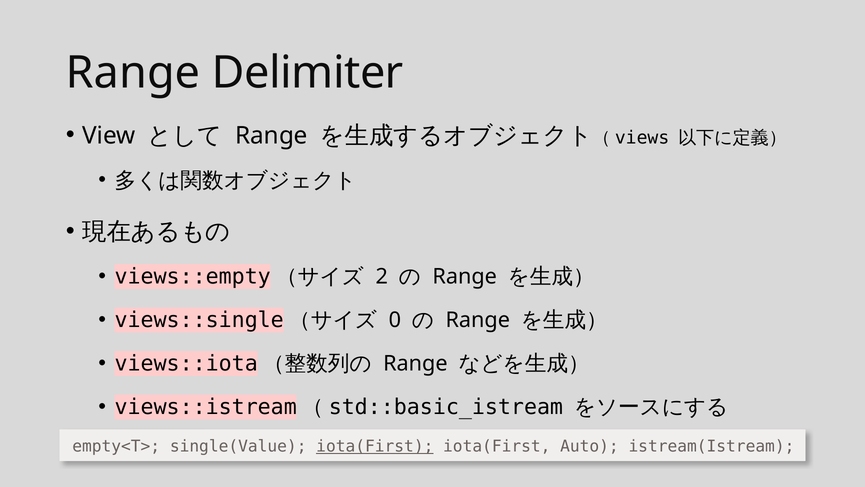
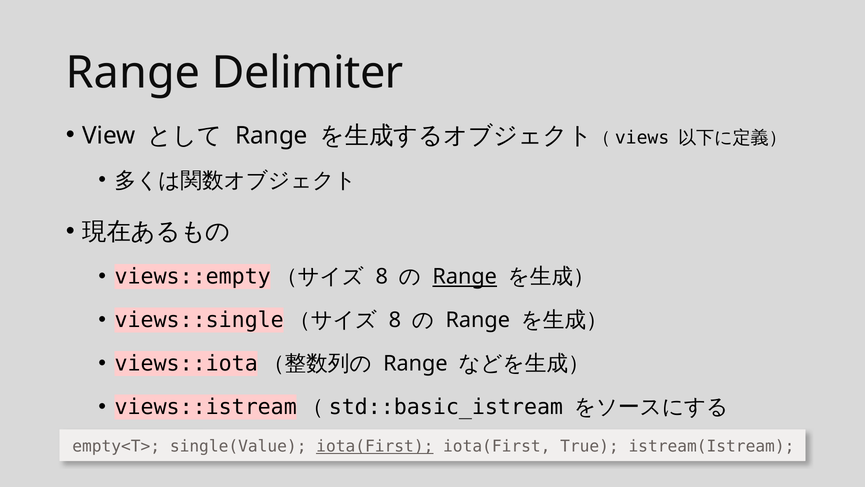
2 at (382, 277): 2 -> 8
Range at (465, 277) underline: none -> present
0 at (395, 320): 0 -> 8
Auto: Auto -> True
